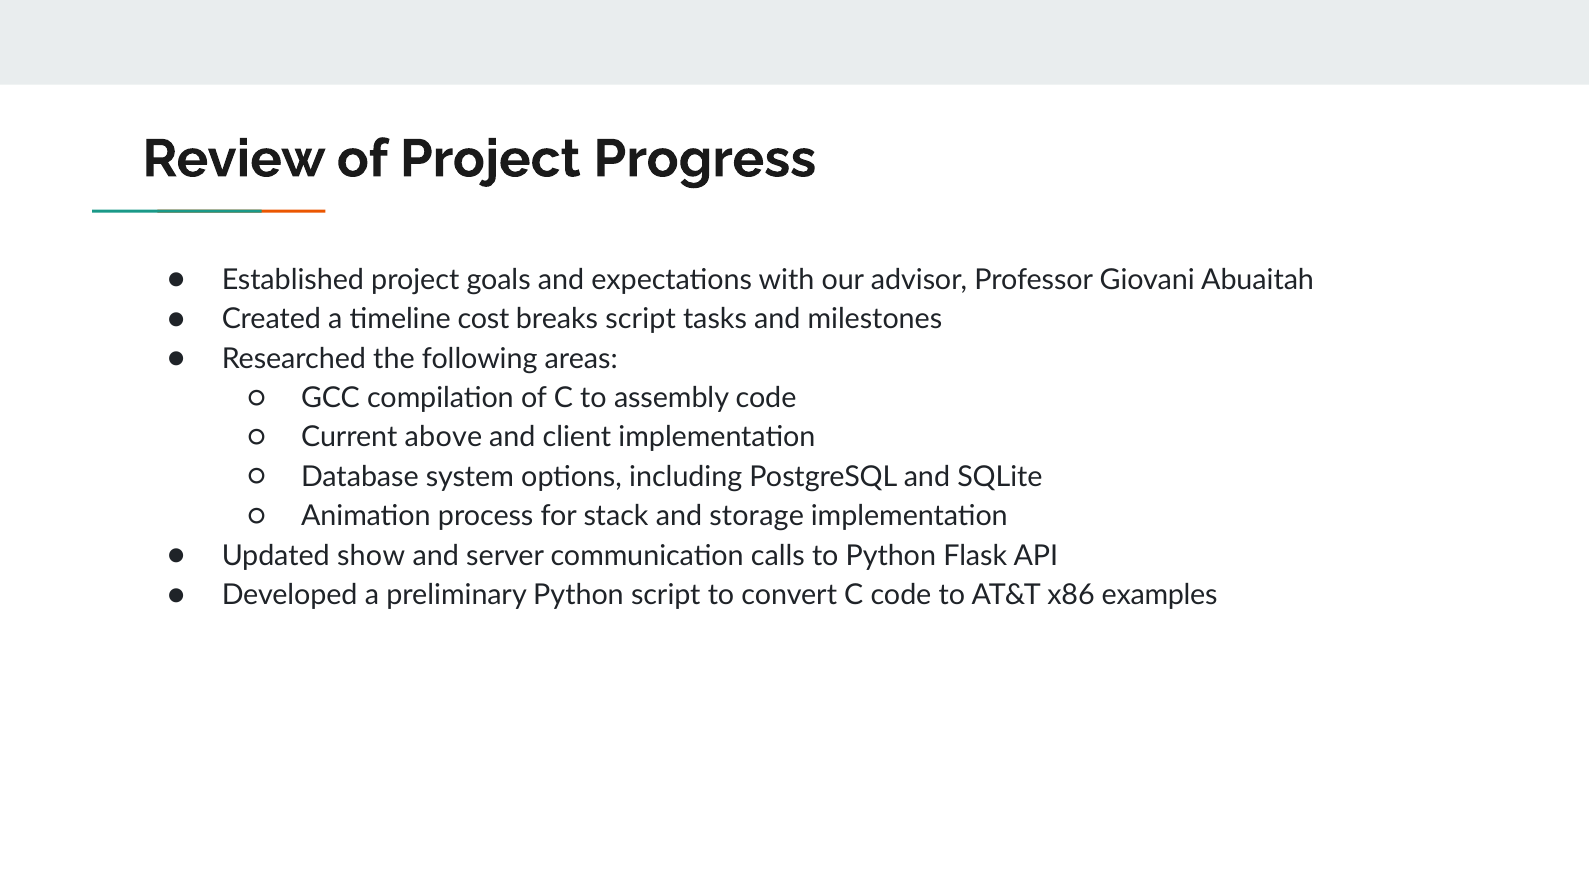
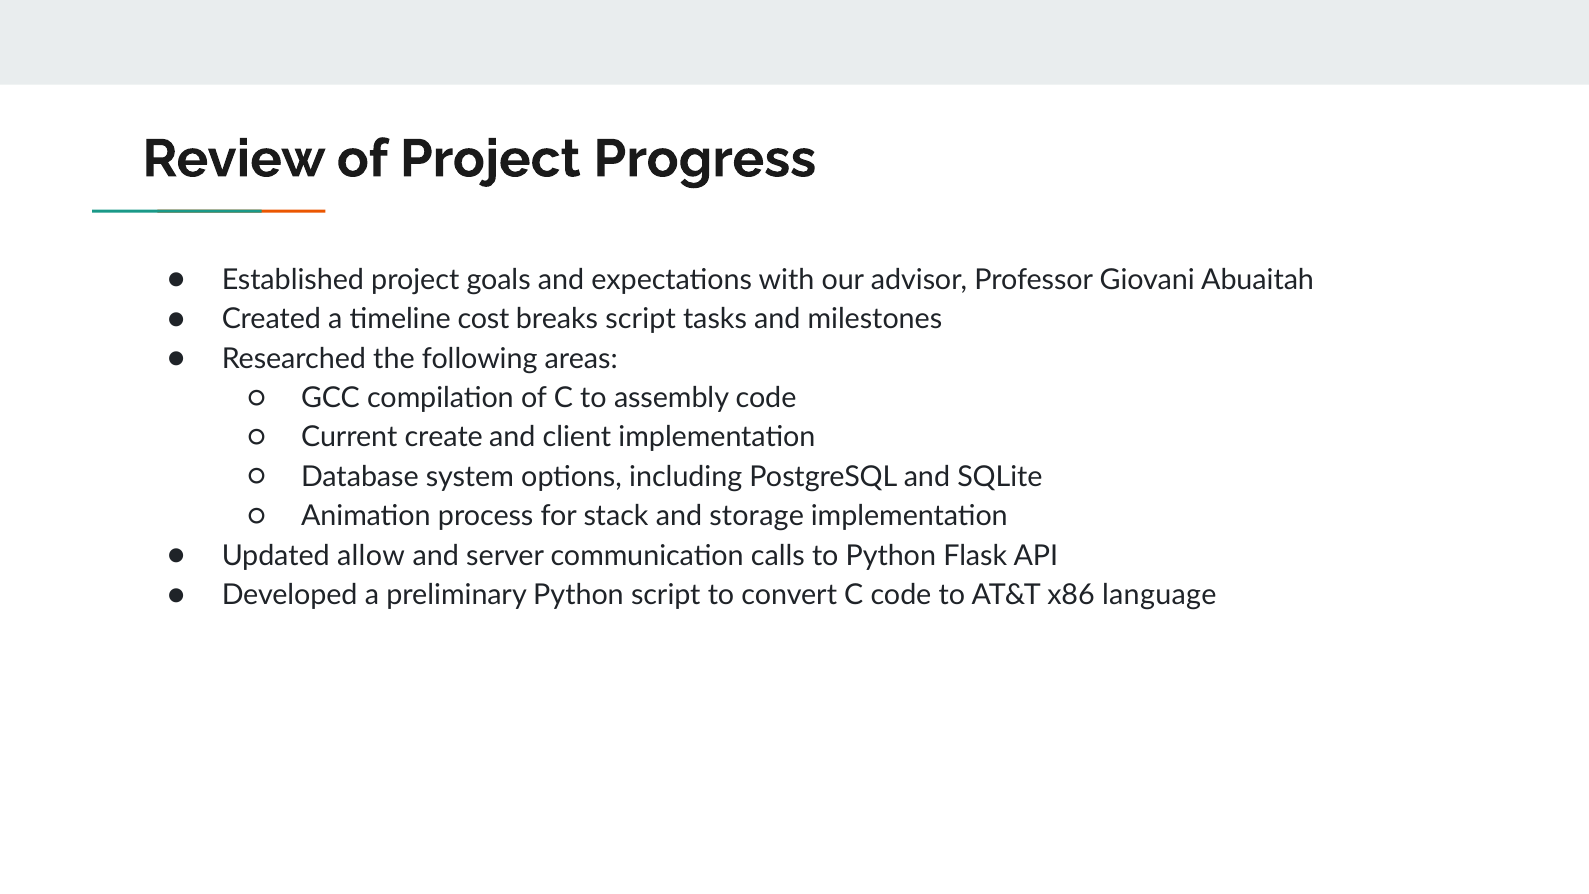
above: above -> create
show: show -> allow
examples: examples -> language
